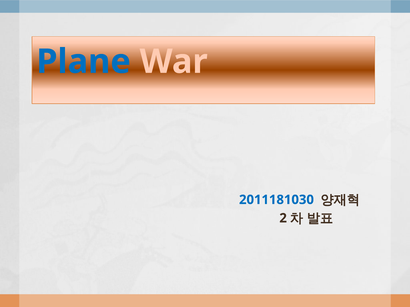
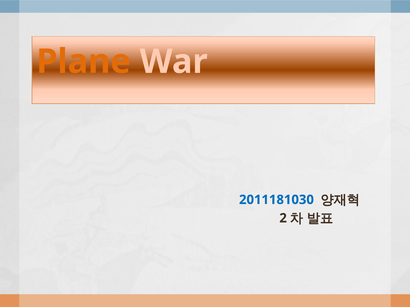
Plane colour: blue -> orange
